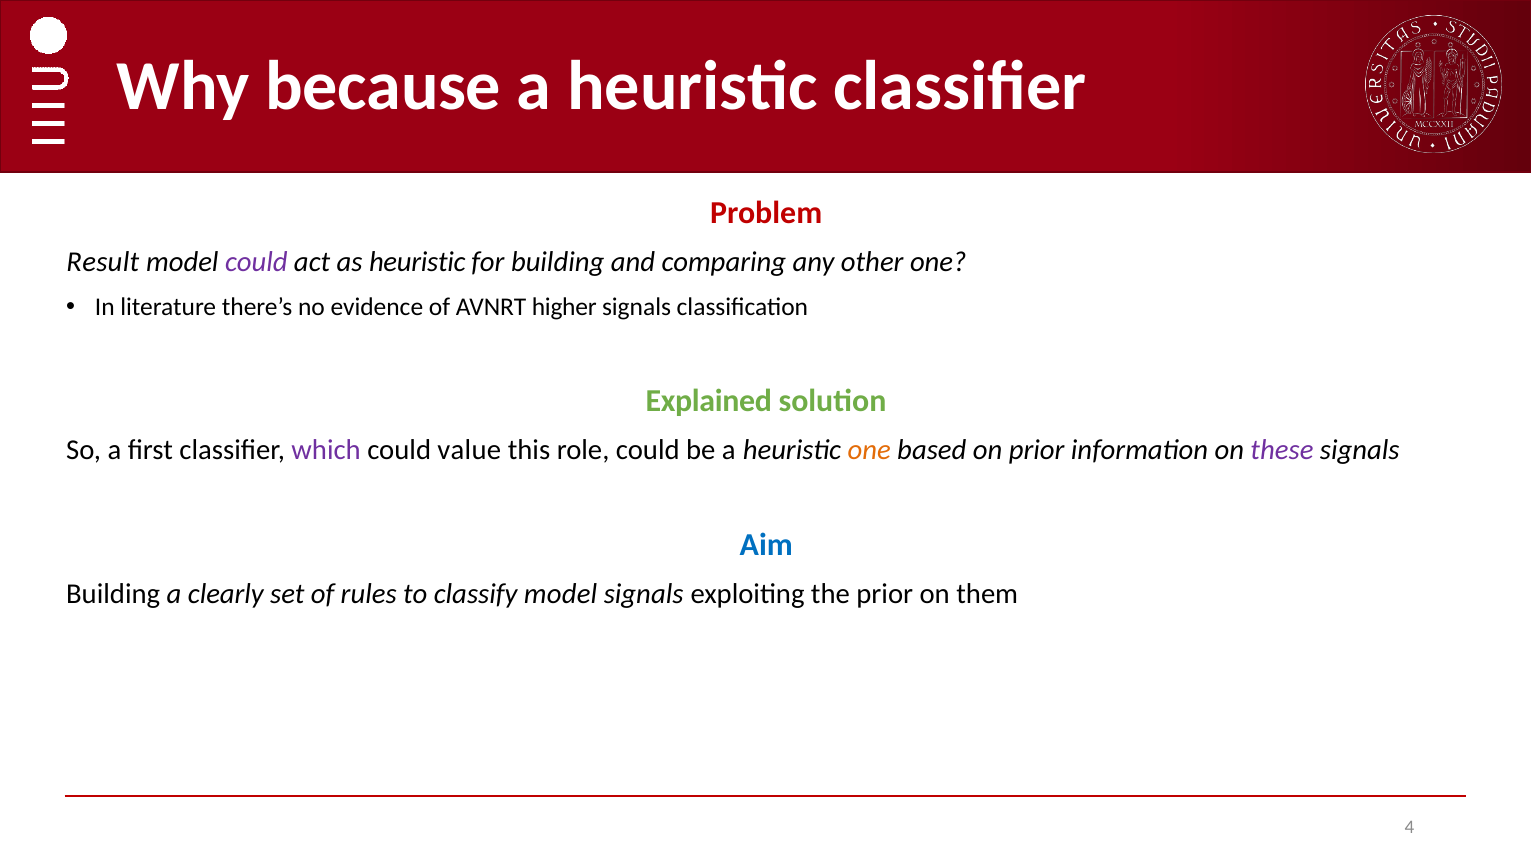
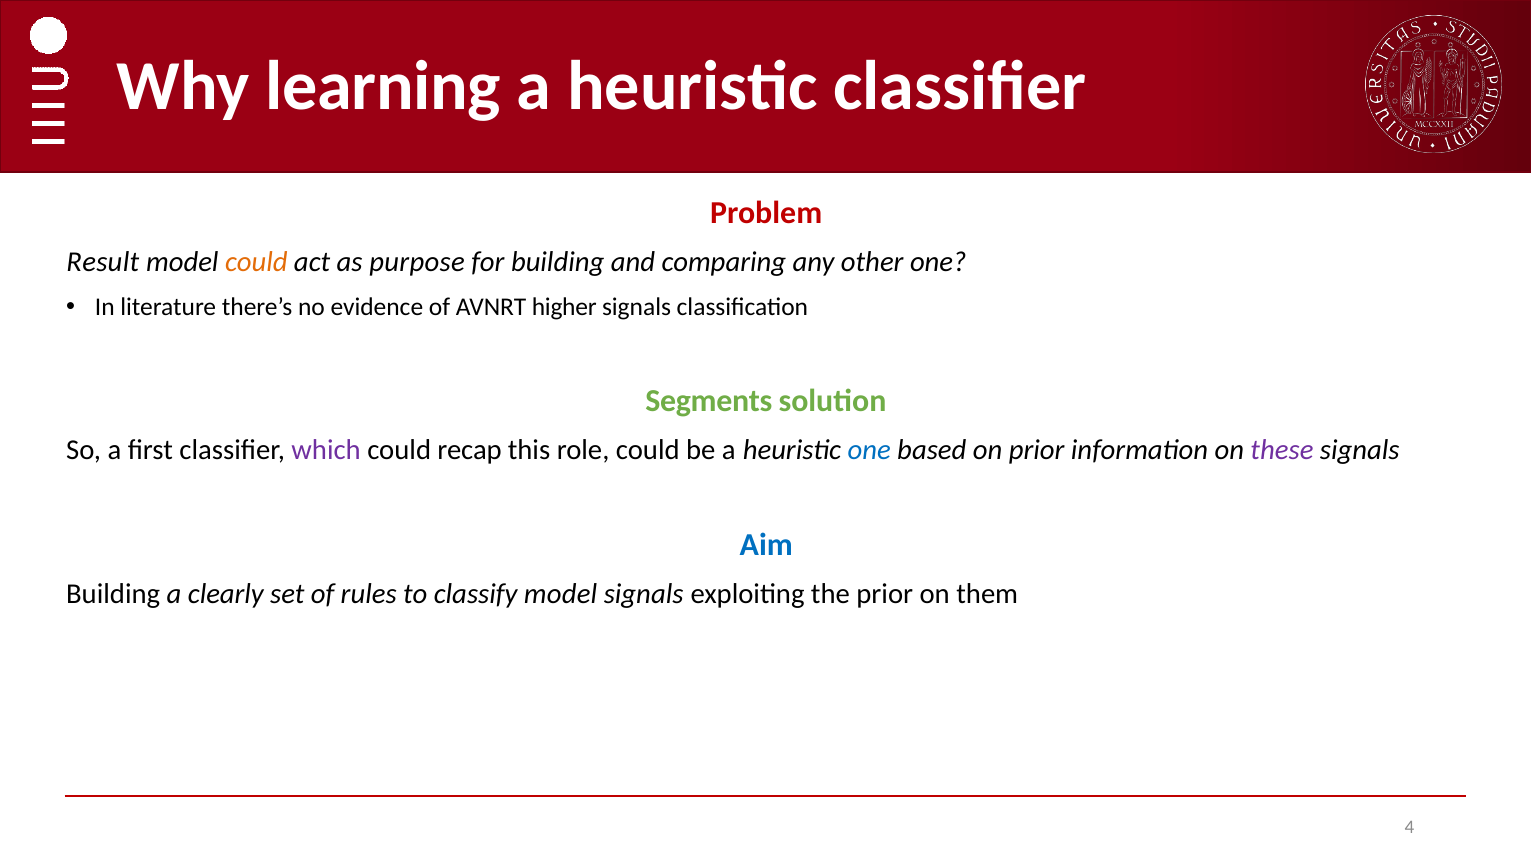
because: because -> learning
could at (256, 262) colour: purple -> orange
as heuristic: heuristic -> purpose
Explained: Explained -> Segments
value: value -> recap
one at (869, 450) colour: orange -> blue
